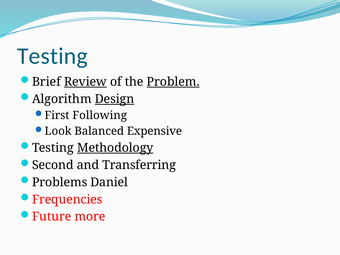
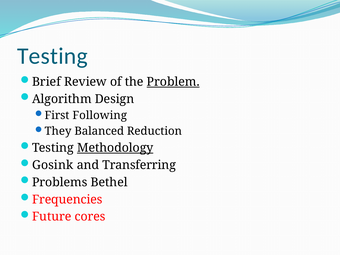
Review underline: present -> none
Design underline: present -> none
Look: Look -> They
Expensive: Expensive -> Reduction
Second: Second -> Gosink
Daniel: Daniel -> Bethel
more: more -> cores
